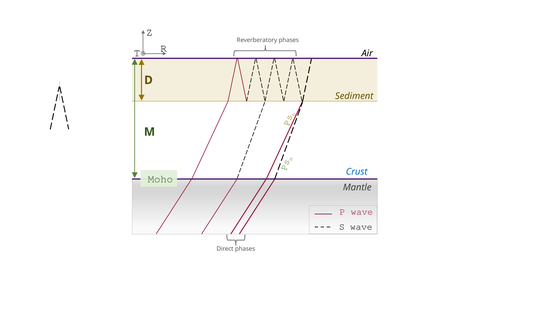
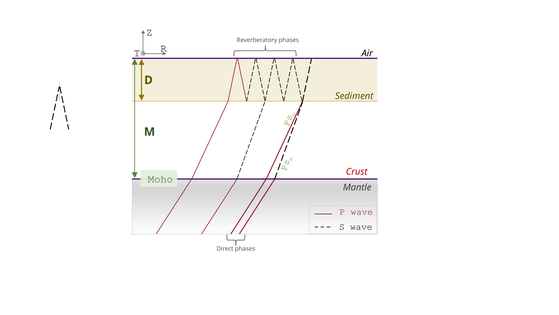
Crust colour: blue -> red
